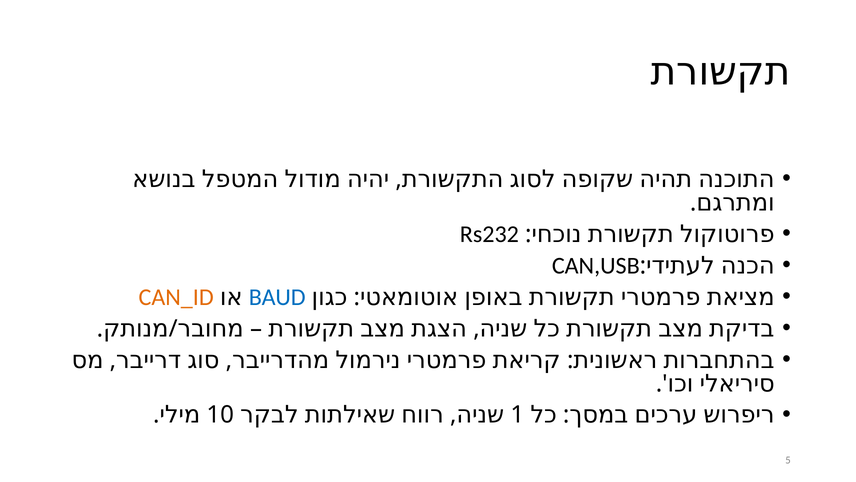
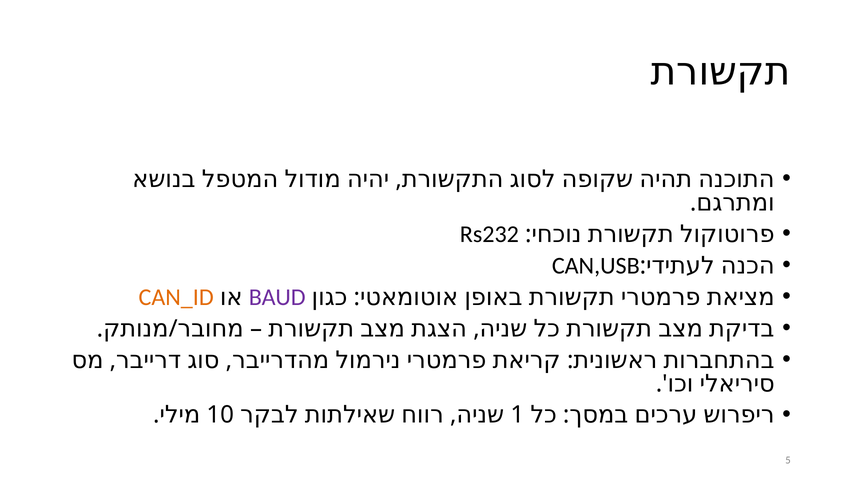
BAUD colour: blue -> purple
